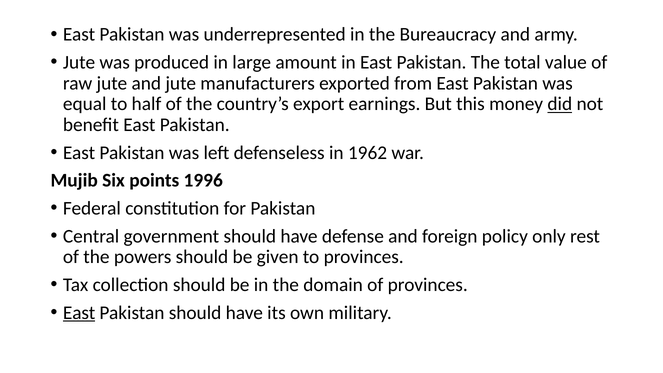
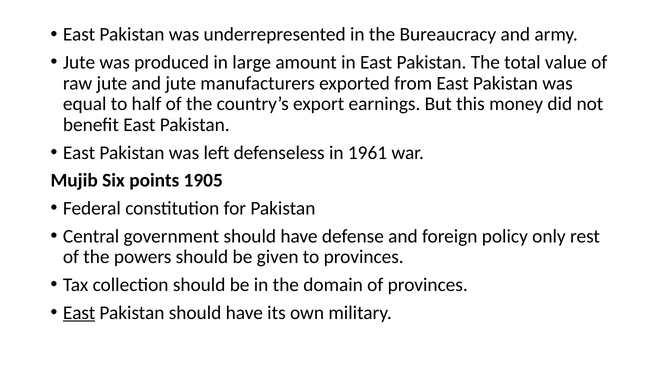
did underline: present -> none
1962: 1962 -> 1961
1996: 1996 -> 1905
